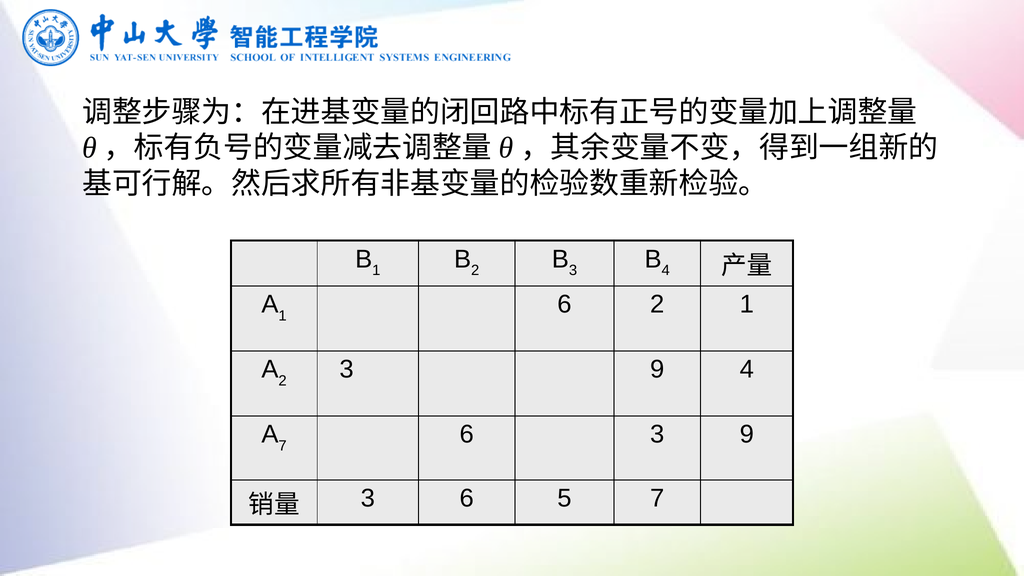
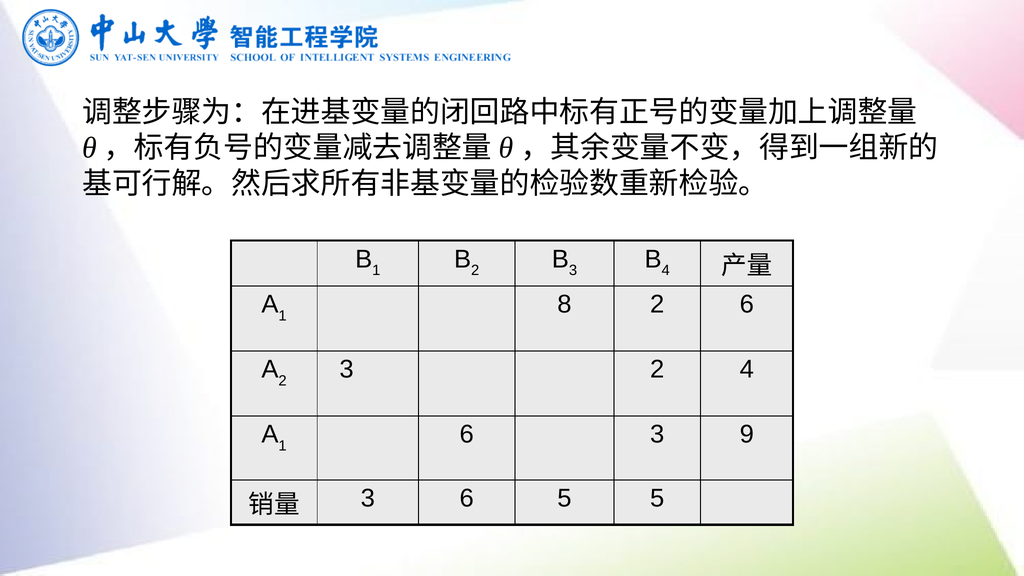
1 6: 6 -> 8
2 1: 1 -> 6
2 3 9: 9 -> 2
7 at (283, 446): 7 -> 1
5 7: 7 -> 5
